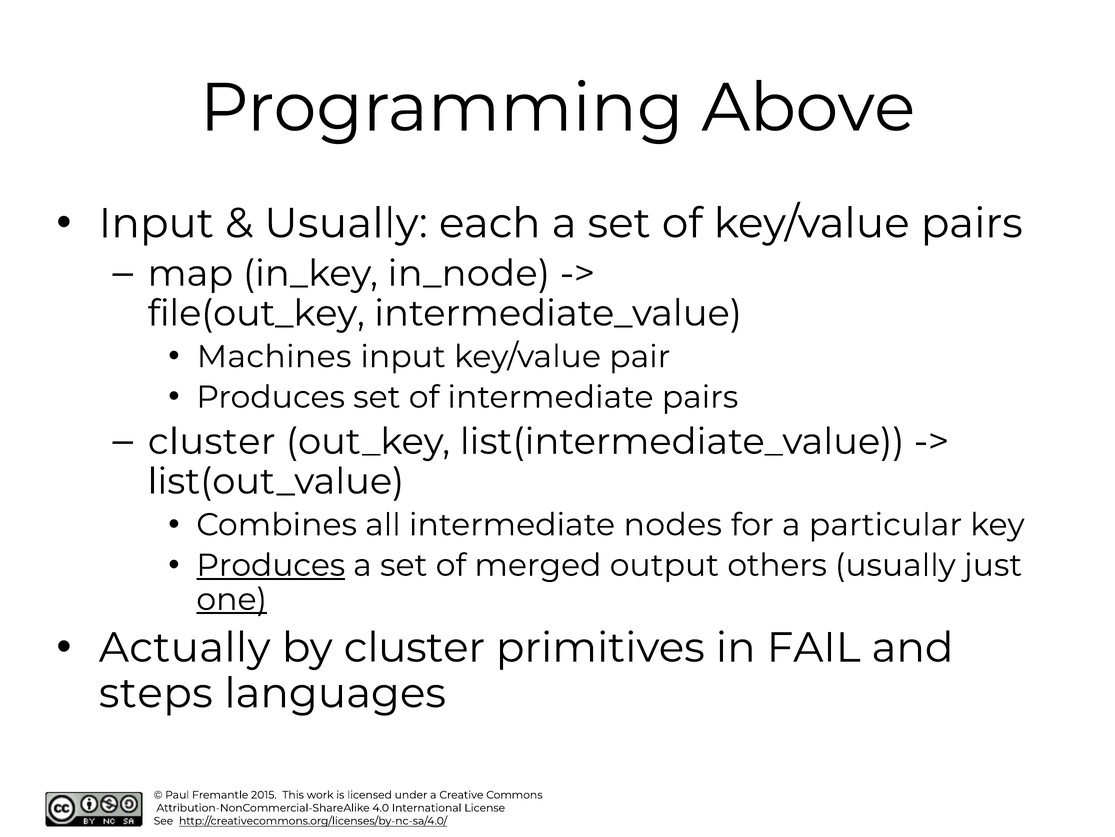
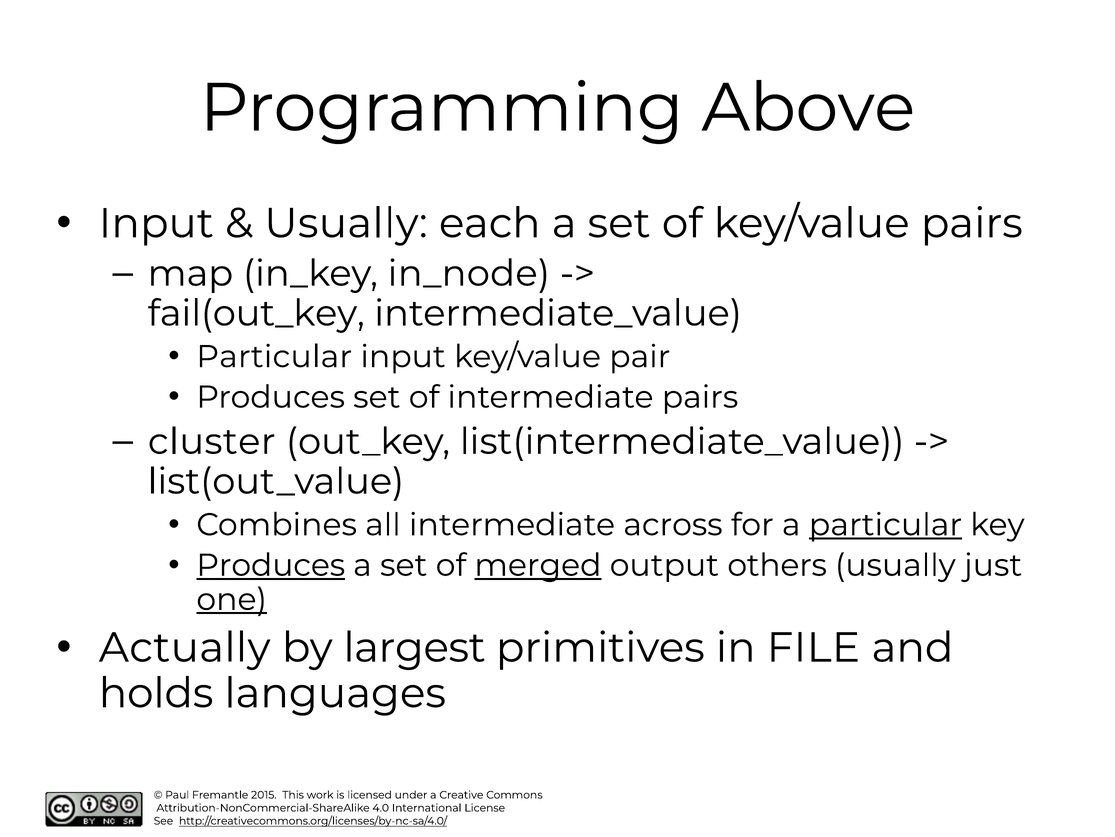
file(out_key: file(out_key -> fail(out_key
Machines at (274, 356): Machines -> Particular
nodes: nodes -> across
particular at (885, 524) underline: none -> present
merged underline: none -> present
by cluster: cluster -> largest
FAIL: FAIL -> FILE
steps: steps -> holds
